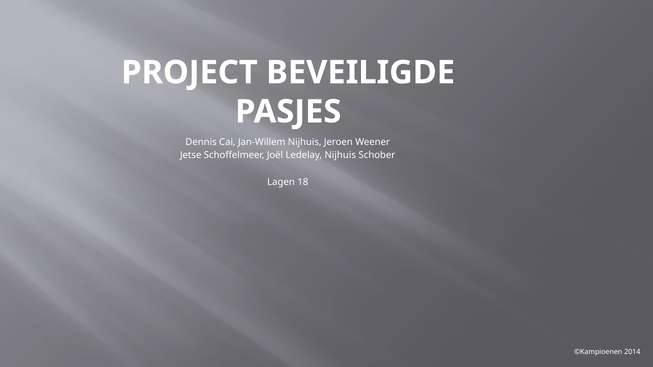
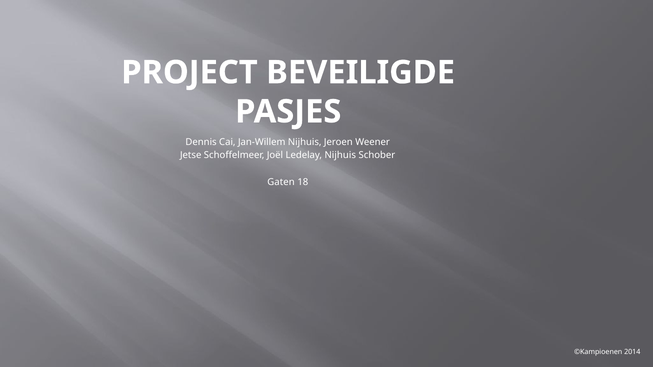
Lagen: Lagen -> Gaten
